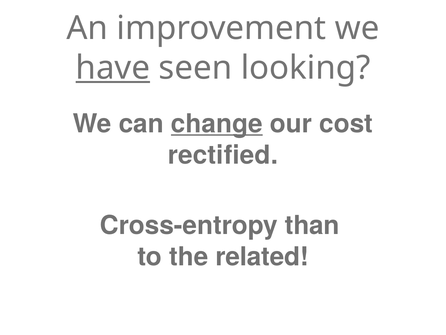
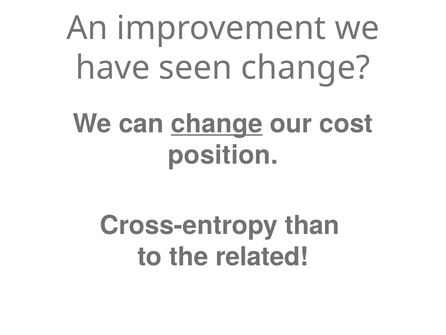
have underline: present -> none
seen looking: looking -> change
rectified: rectified -> position
